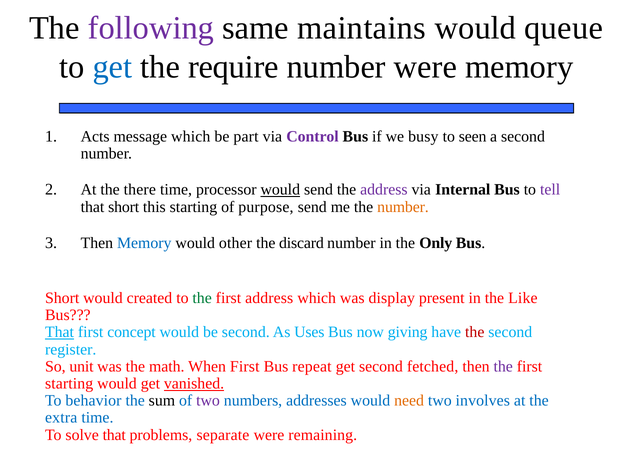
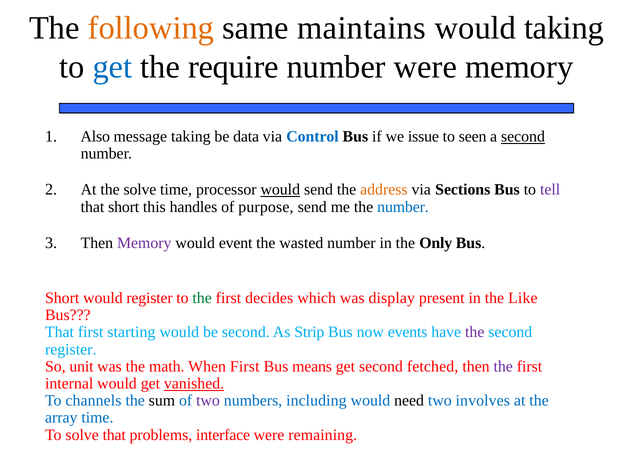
following colour: purple -> orange
would queue: queue -> taking
Acts: Acts -> Also
message which: which -> taking
part: part -> data
Control colour: purple -> blue
busy: busy -> issue
second at (523, 136) underline: none -> present
the there: there -> solve
address at (384, 190) colour: purple -> orange
Internal: Internal -> Sections
this starting: starting -> handles
number at (403, 207) colour: orange -> blue
Memory at (144, 243) colour: blue -> purple
other: other -> event
discard: discard -> wasted
would created: created -> register
first address: address -> decides
That at (60, 332) underline: present -> none
concept: concept -> starting
Uses: Uses -> Strip
giving: giving -> events
the at (475, 332) colour: red -> purple
repeat: repeat -> means
starting at (69, 383): starting -> internal
behavior: behavior -> channels
addresses: addresses -> including
need colour: orange -> black
extra: extra -> array
separate: separate -> interface
